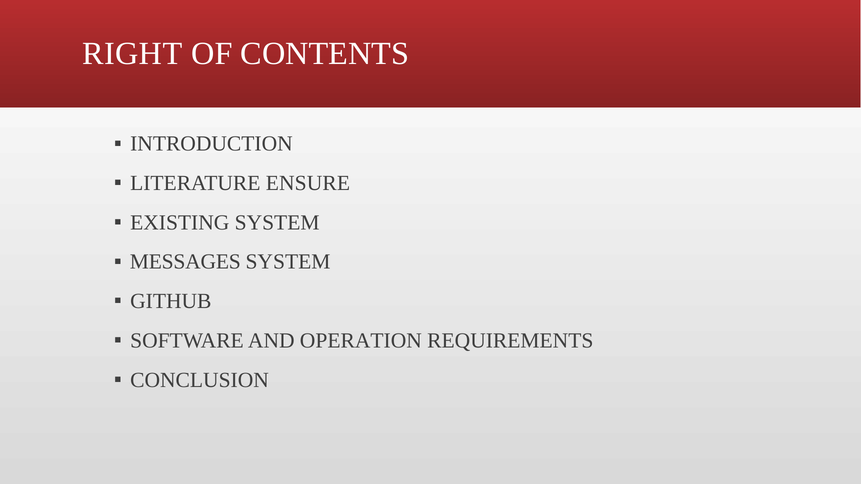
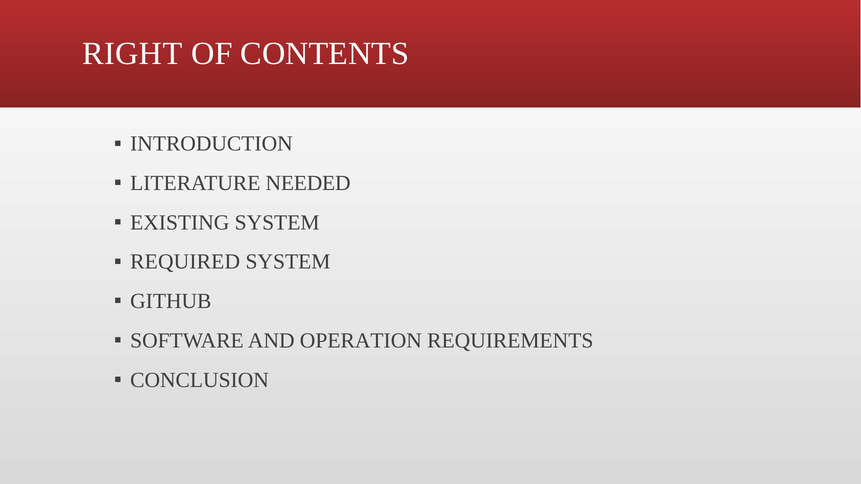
ENSURE: ENSURE -> NEEDED
MESSAGES: MESSAGES -> REQUIRED
